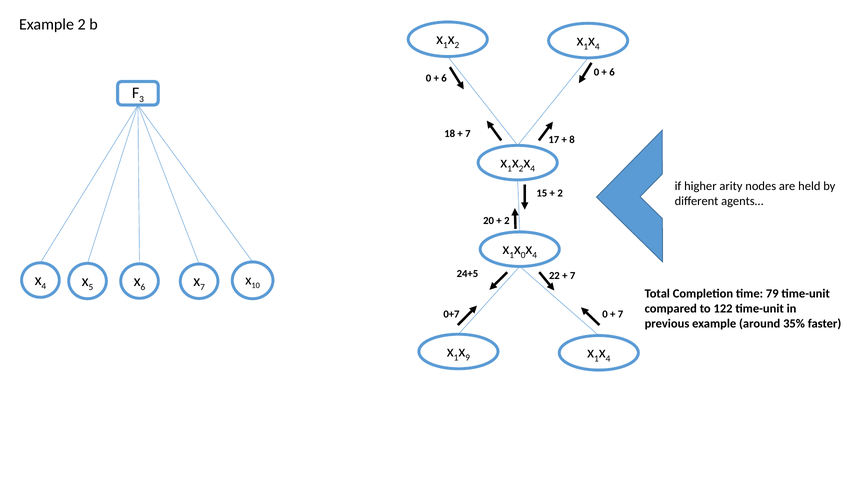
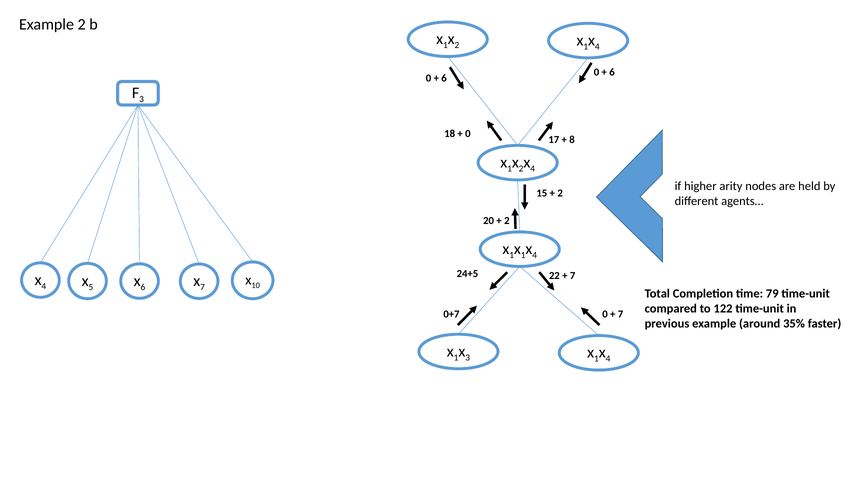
7 at (468, 134): 7 -> 0
0 at (523, 255): 0 -> 1
9 at (468, 358): 9 -> 3
